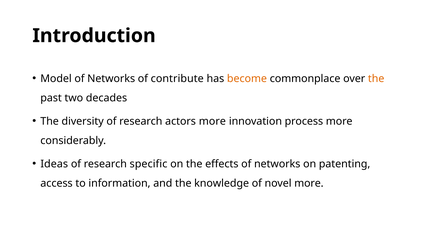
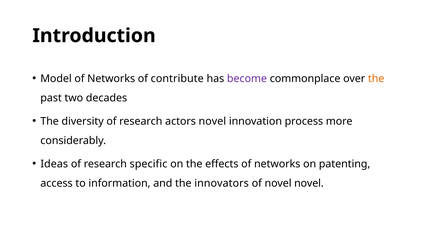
become colour: orange -> purple
actors more: more -> novel
knowledge: knowledge -> innovators
novel more: more -> novel
